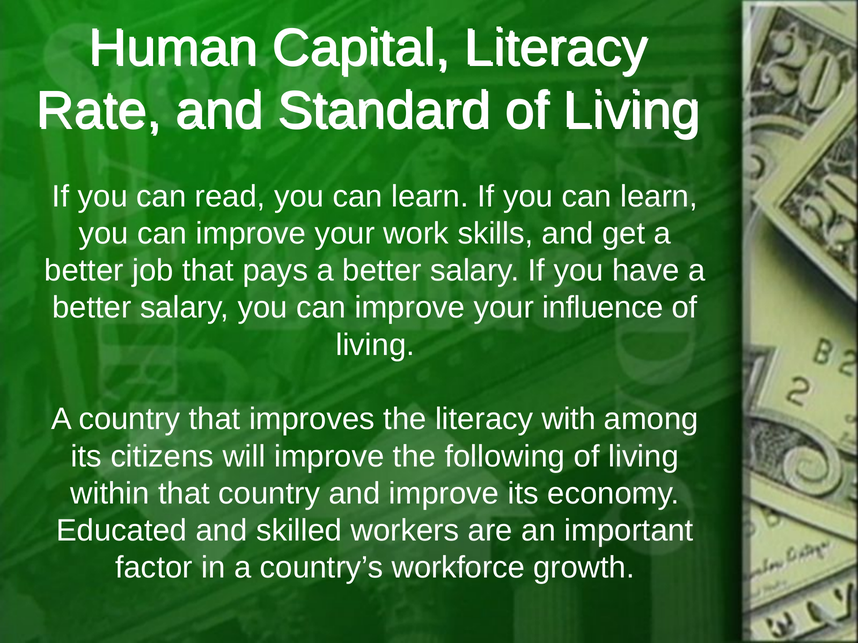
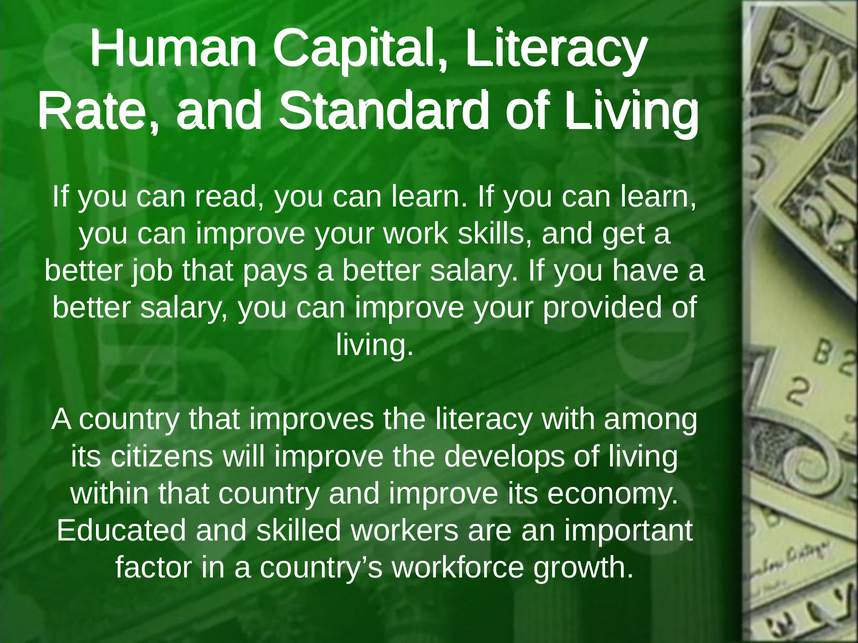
influence: influence -> provided
following: following -> develops
